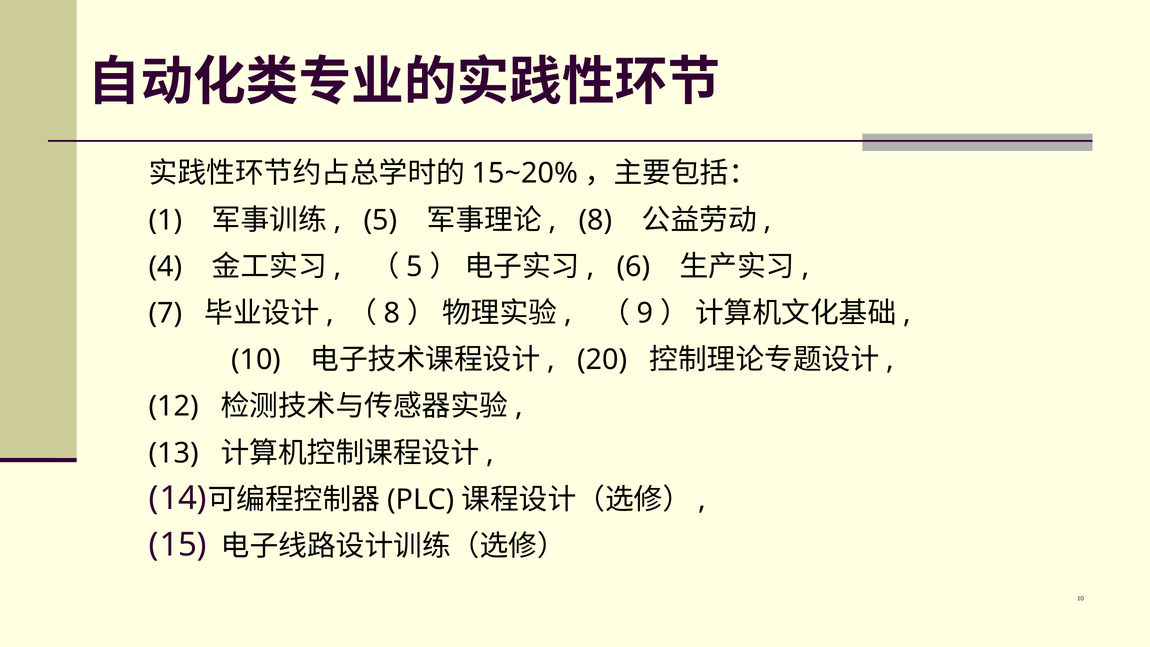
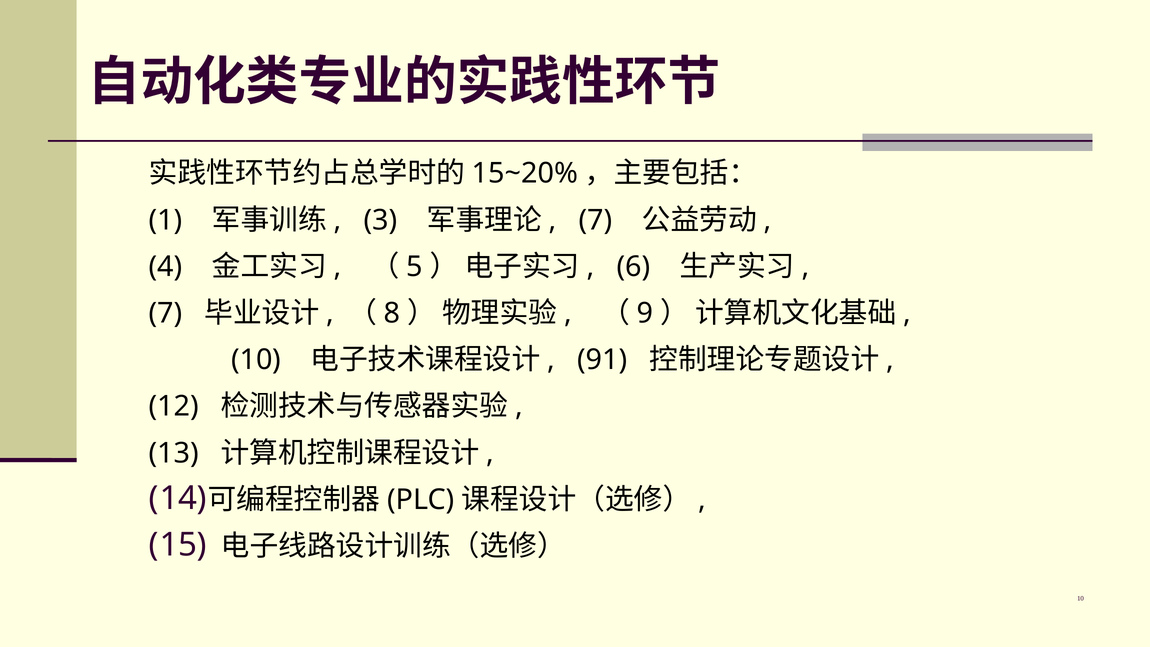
5 at (381, 220): 5 -> 3
8 at (596, 220): 8 -> 7
20: 20 -> 91
